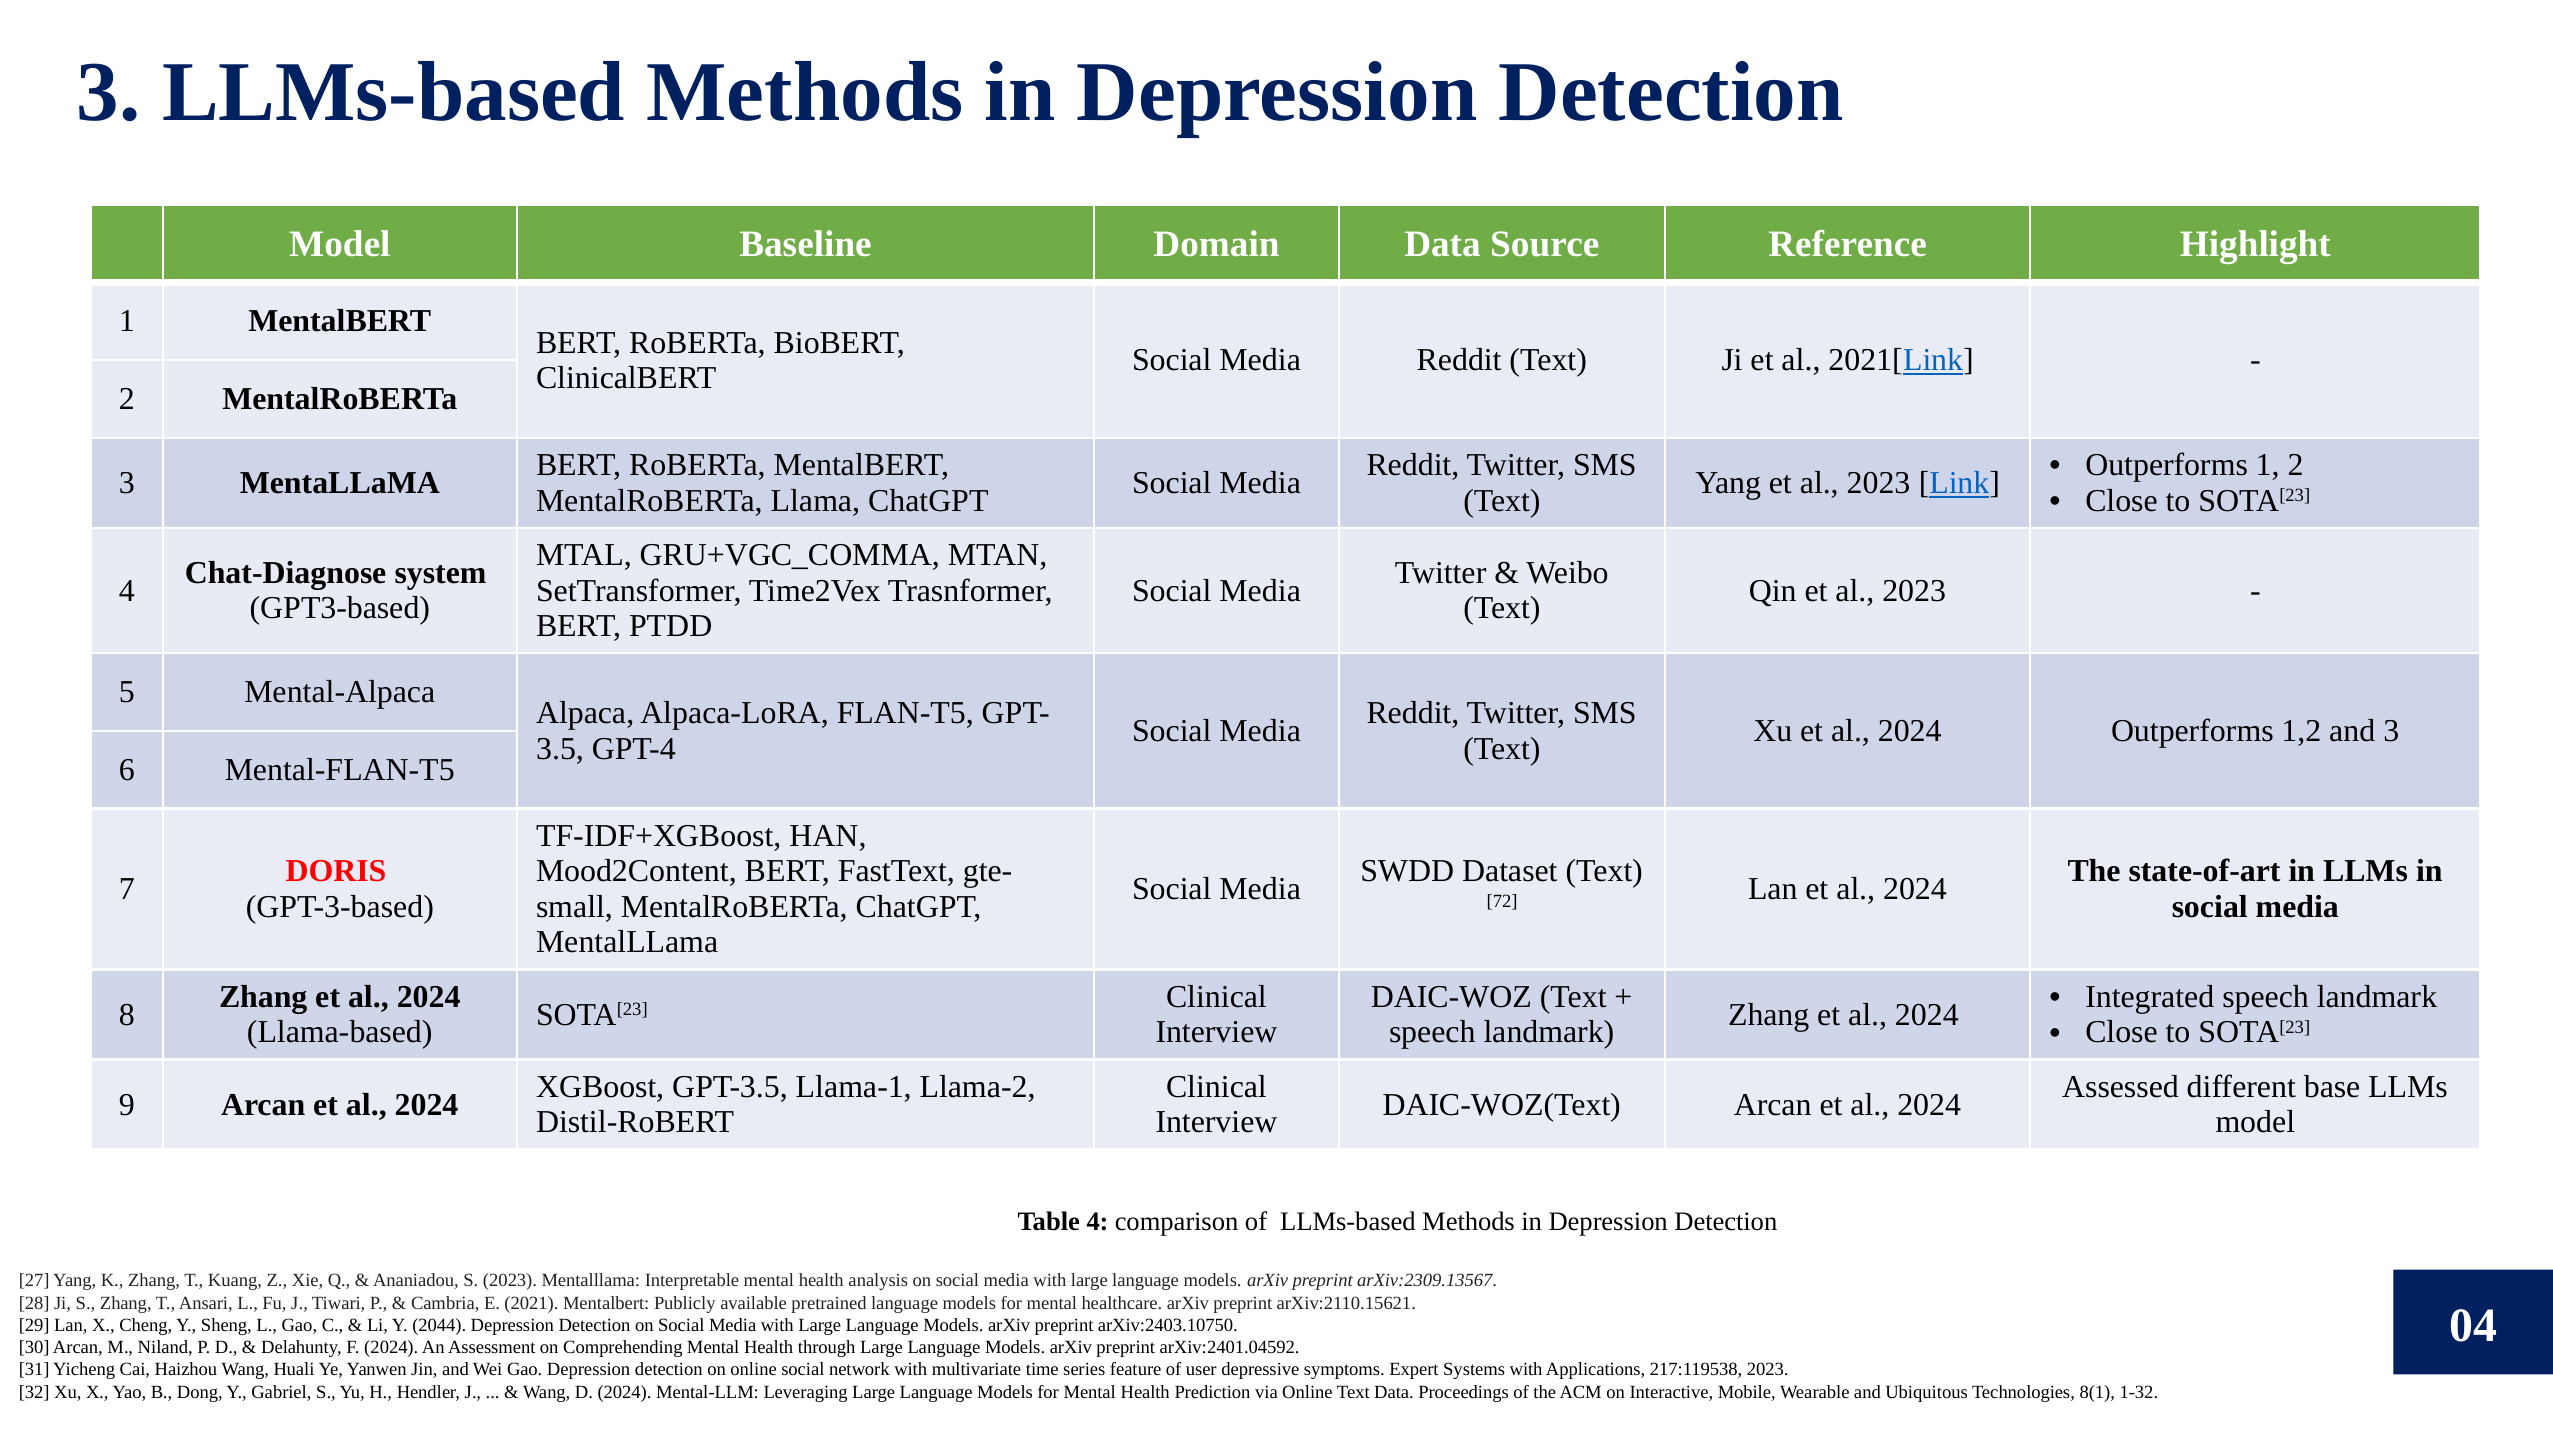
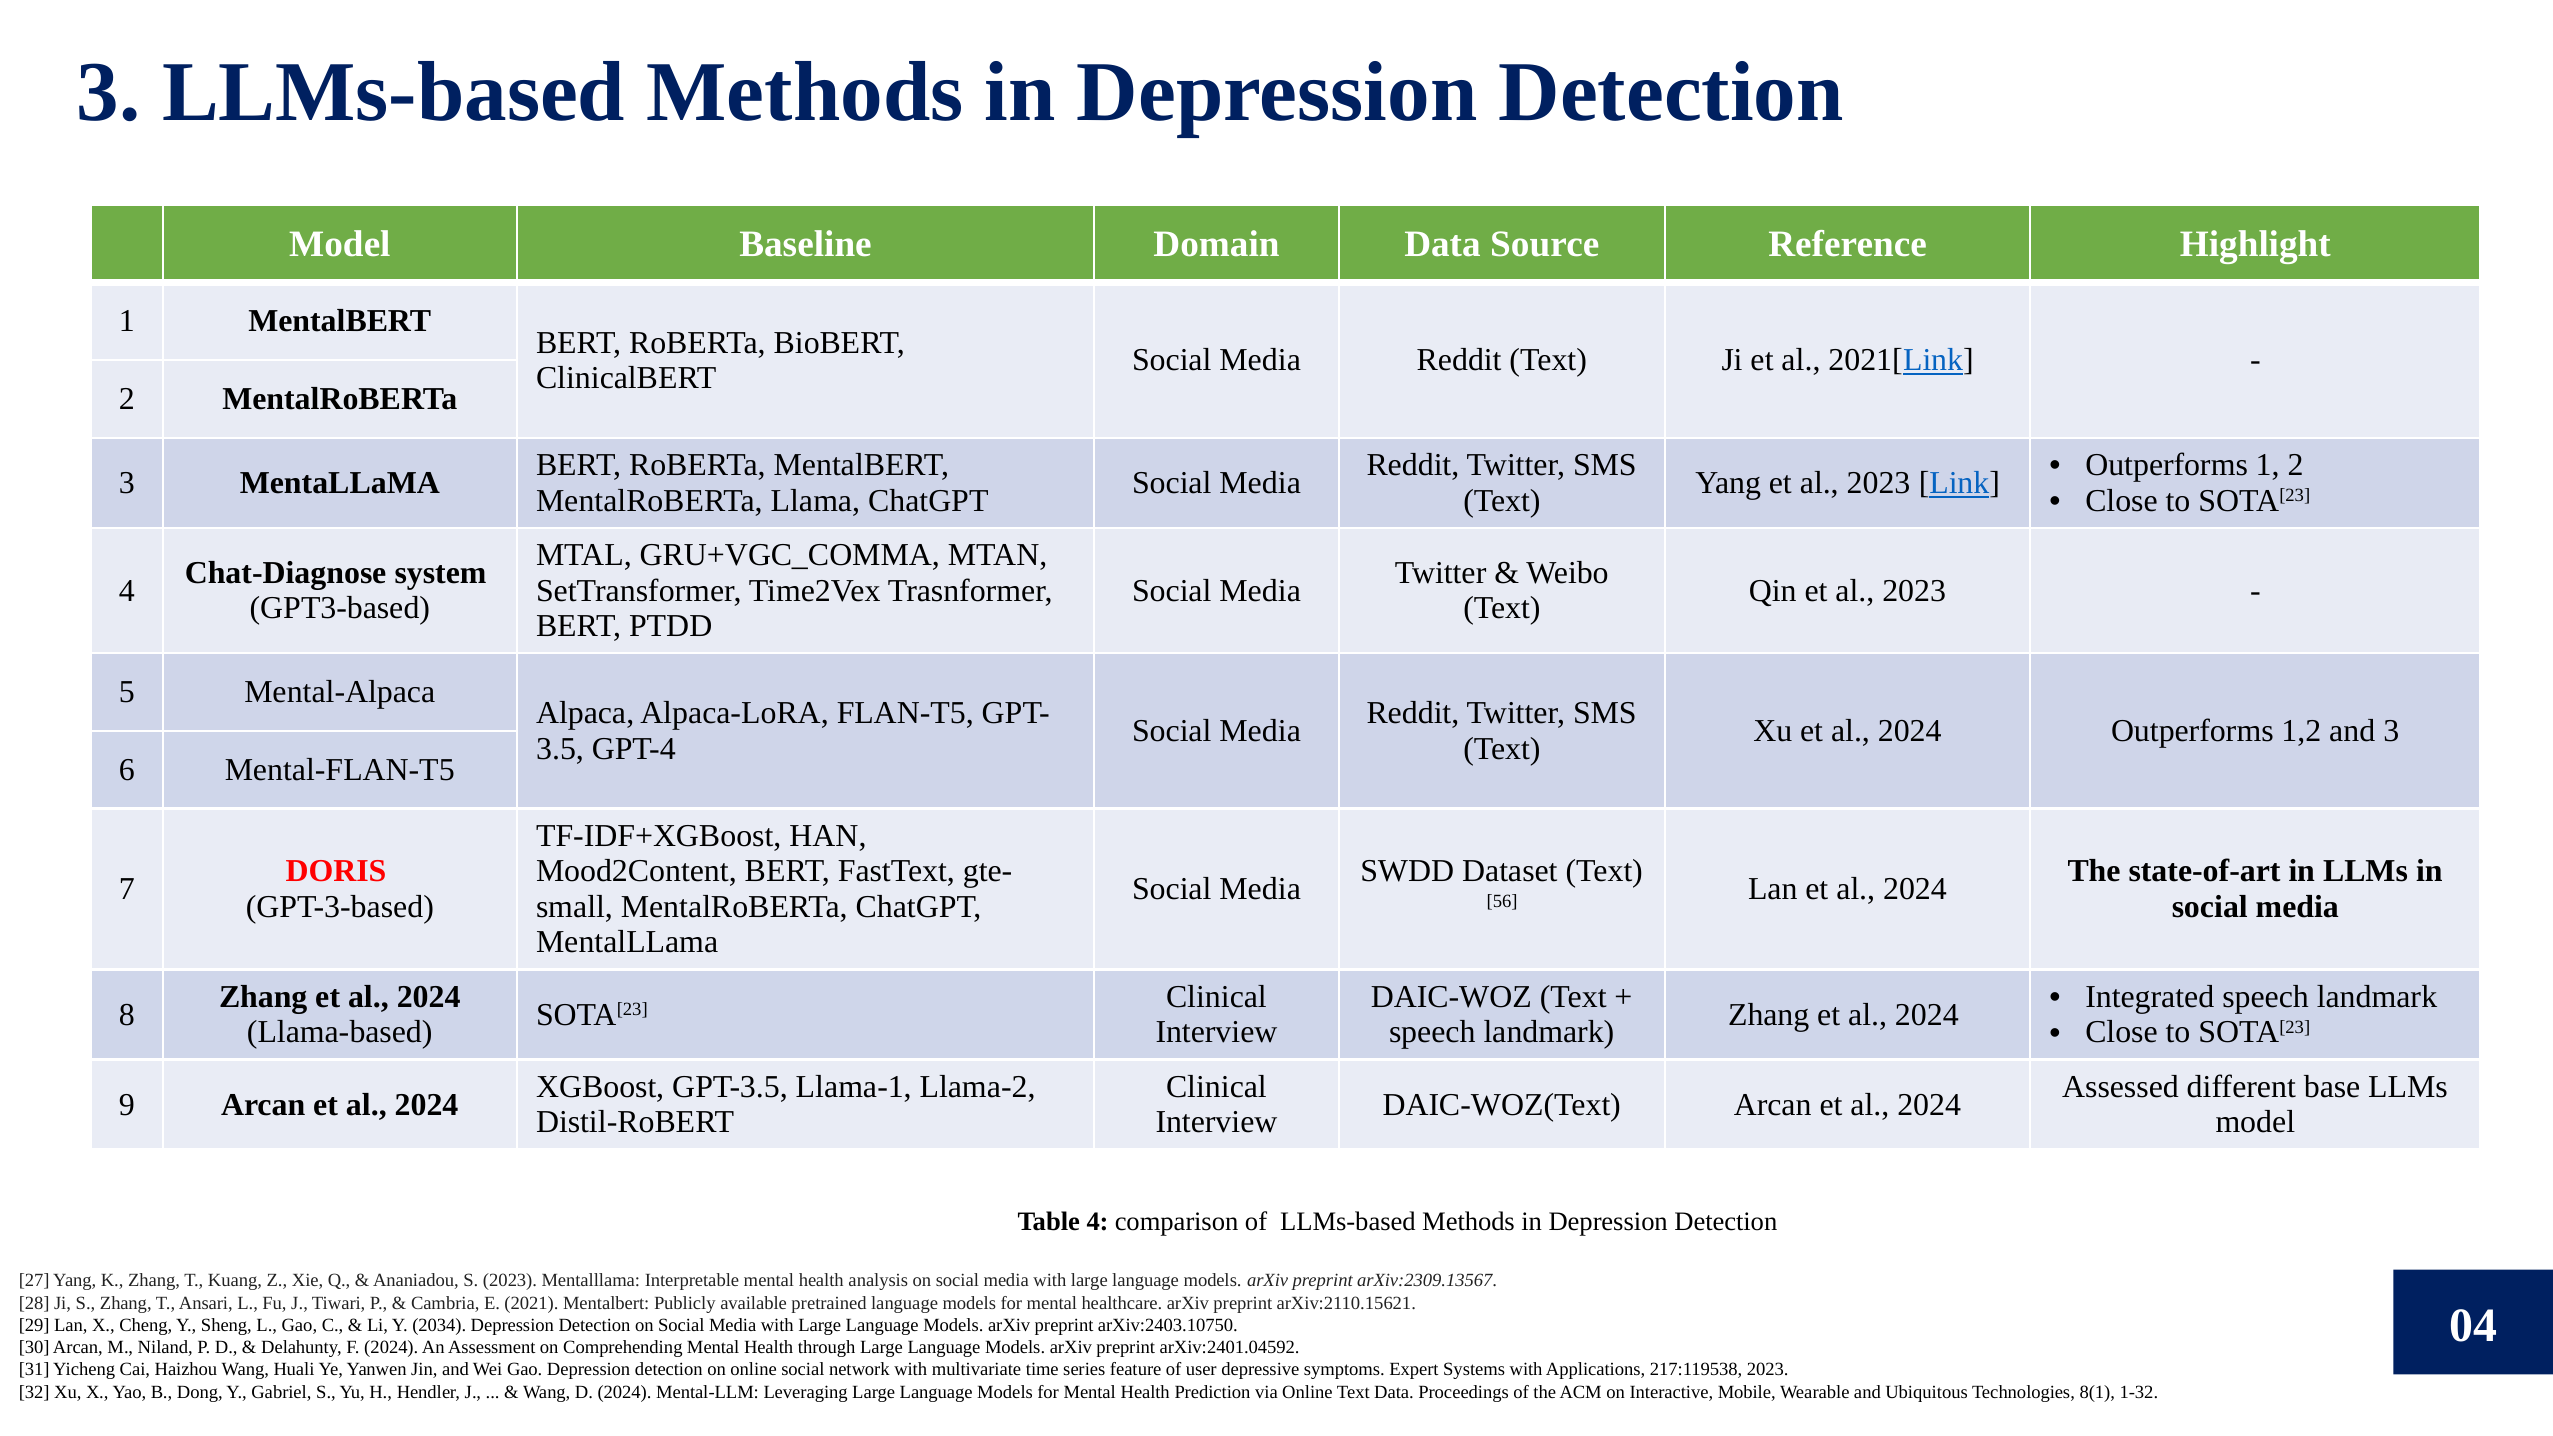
72: 72 -> 56
2044: 2044 -> 2034
